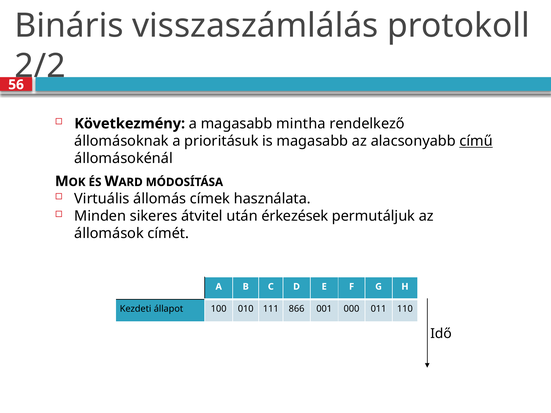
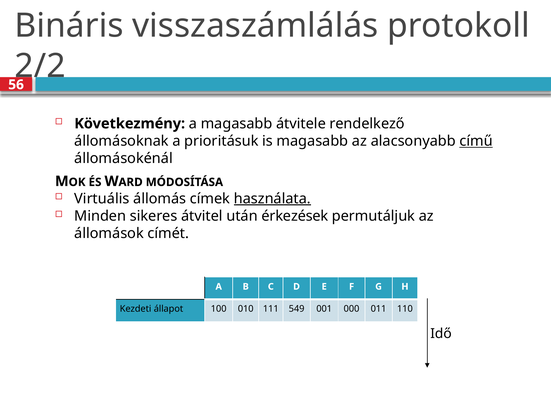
mintha: mintha -> átvitele
használata underline: none -> present
866: 866 -> 549
